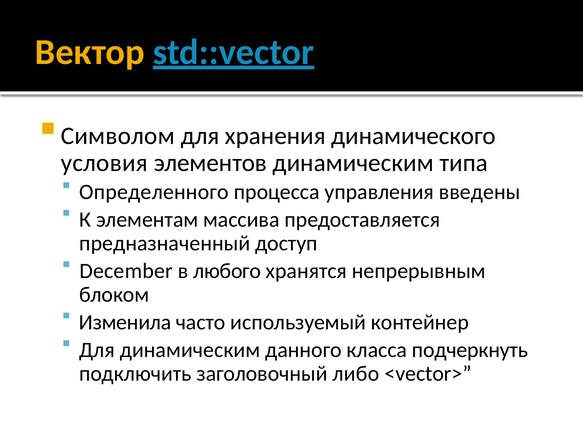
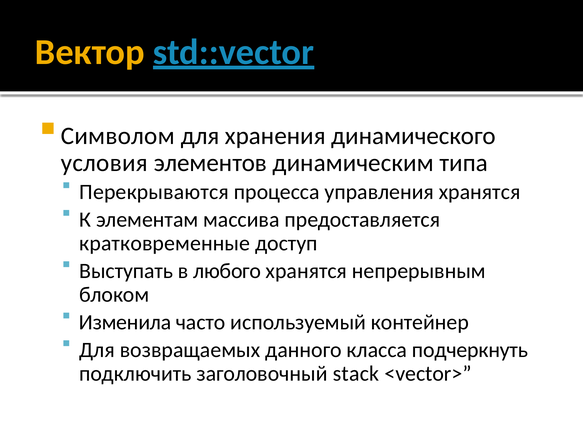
Определенного: Определенного -> Перекрываются
управления введены: введены -> хранятся
предназначенный: предназначенный -> кратковременные
December: December -> Выступать
Для динамическим: динамическим -> возвращаемых
либо: либо -> stack
